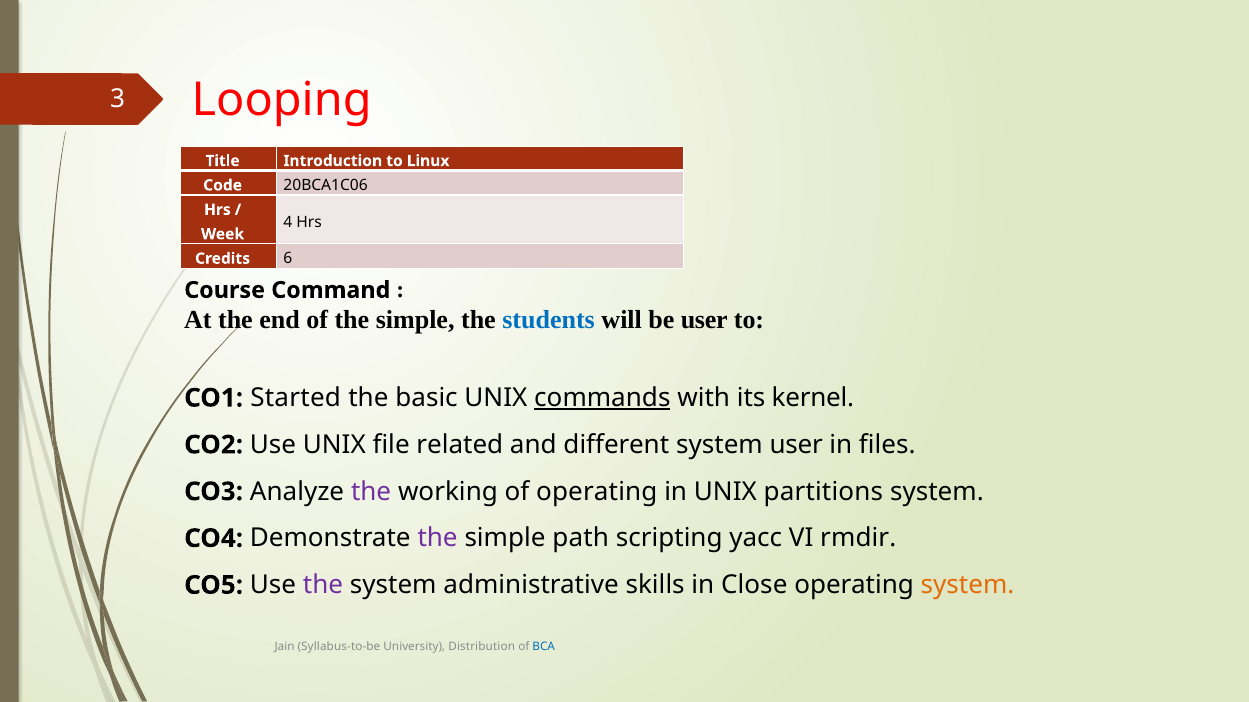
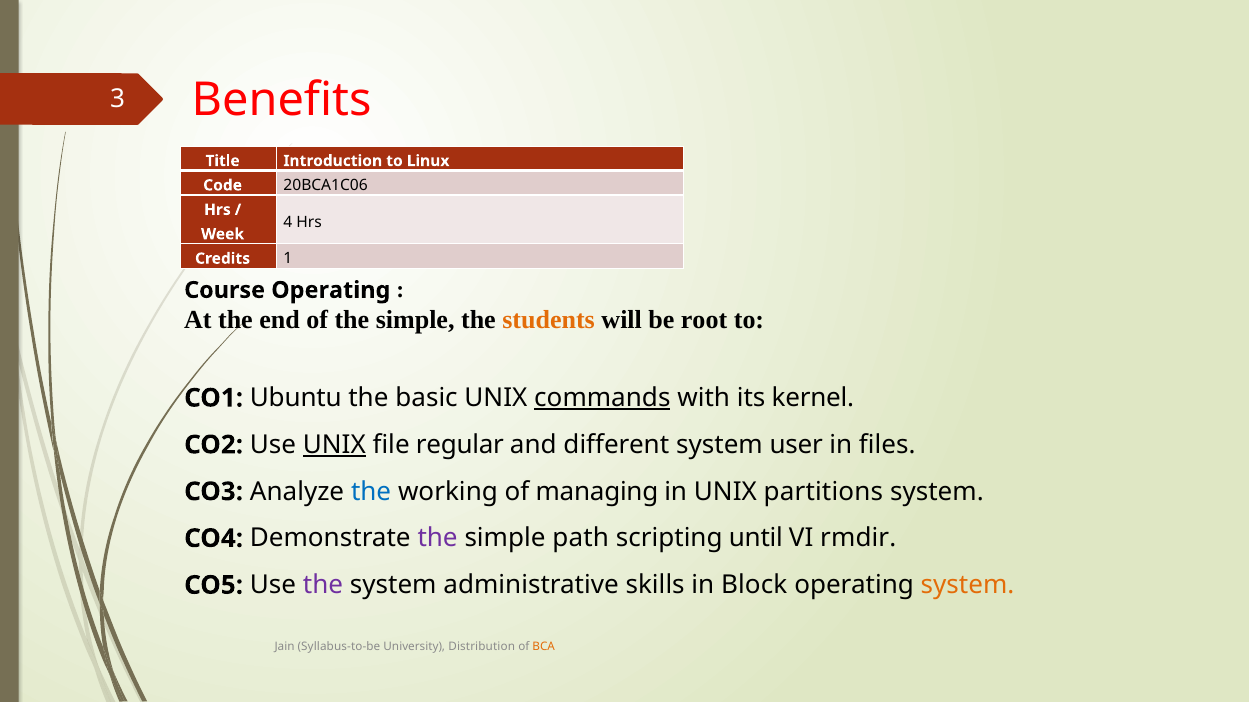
Looping: Looping -> Benefits
6: 6 -> 1
Course Command: Command -> Operating
students colour: blue -> orange
be user: user -> root
Started: Started -> Ubuntu
UNIX at (334, 445) underline: none -> present
related: related -> regular
the at (371, 492) colour: purple -> blue
of operating: operating -> managing
yacc: yacc -> until
Close: Close -> Block
BCA colour: blue -> orange
